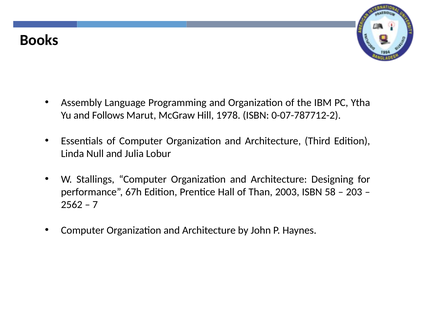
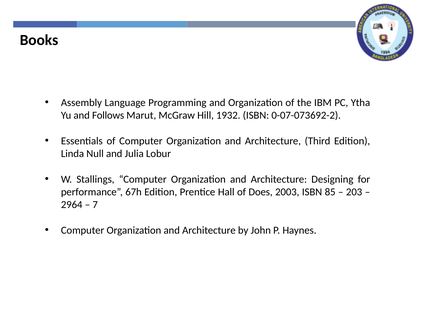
1978: 1978 -> 1932
0-07-787712-2: 0-07-787712-2 -> 0-07-073692-2
Than: Than -> Does
58: 58 -> 85
2562: 2562 -> 2964
